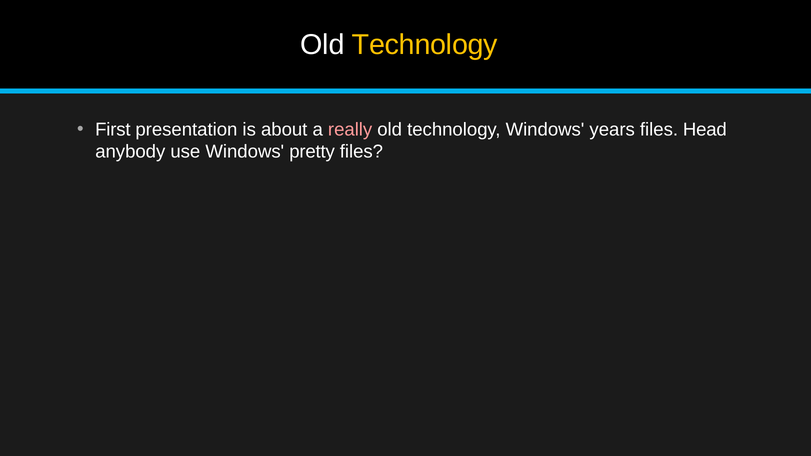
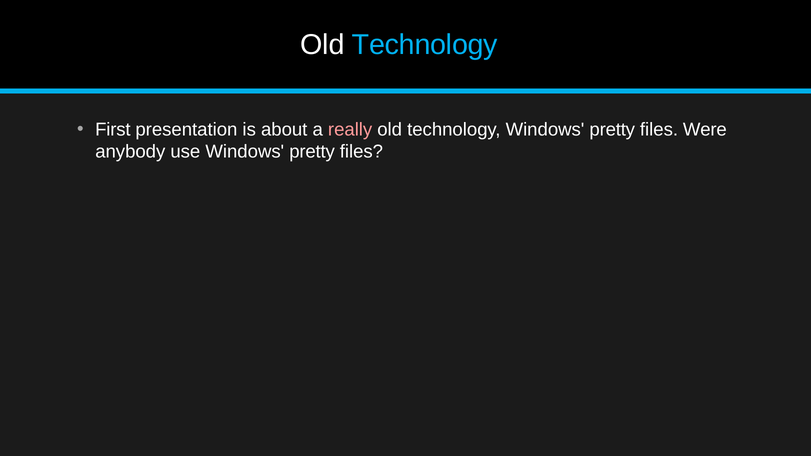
Technology at (425, 45) colour: yellow -> light blue
technology Windows years: years -> pretty
Head: Head -> Were
